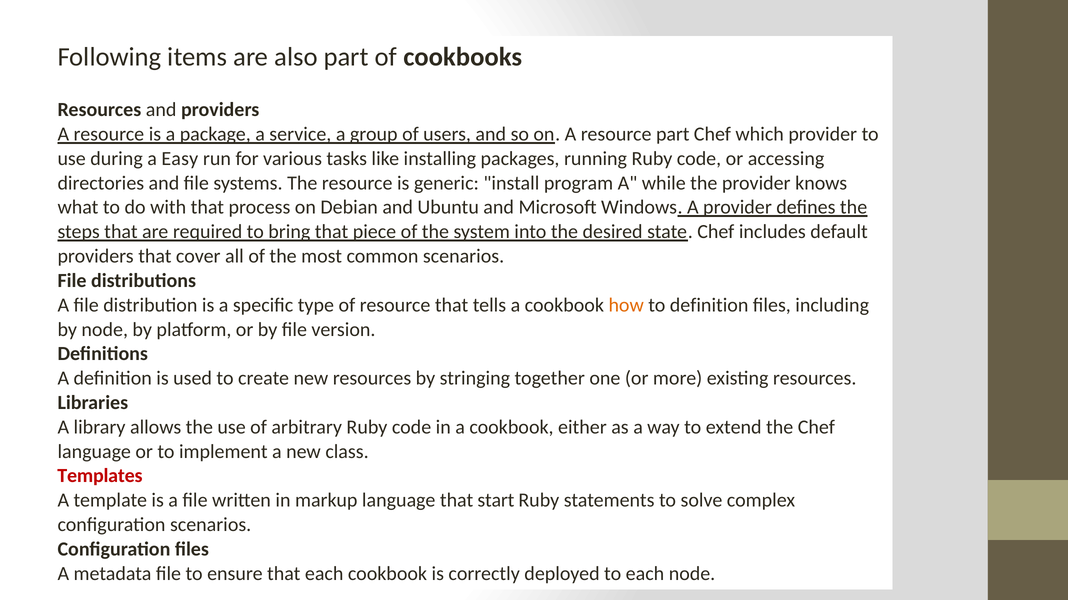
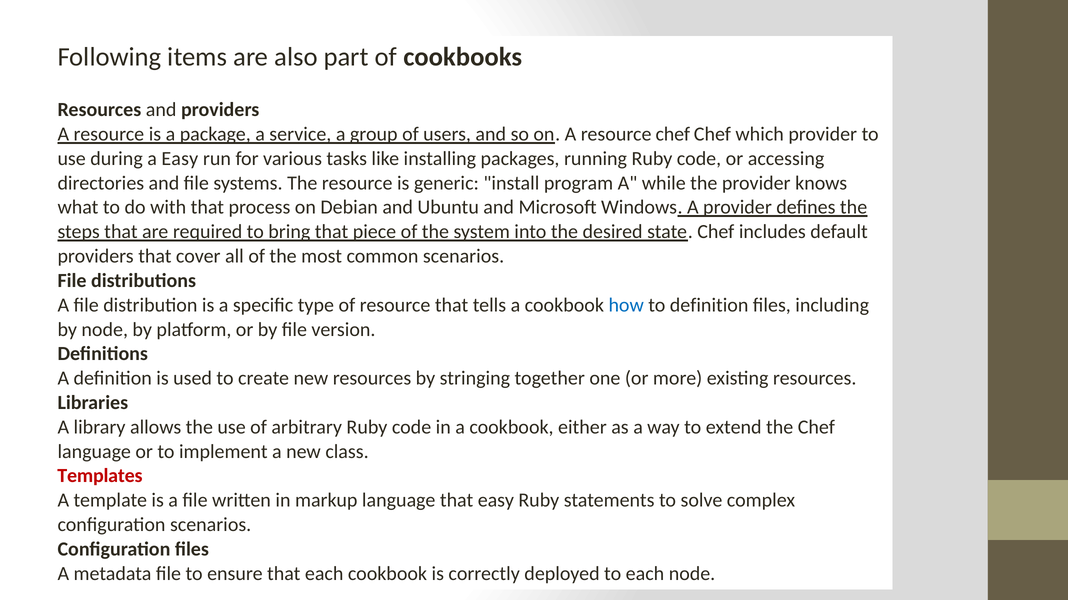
resource part: part -> chef
how colour: orange -> blue
that start: start -> easy
